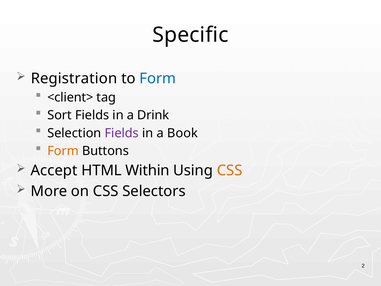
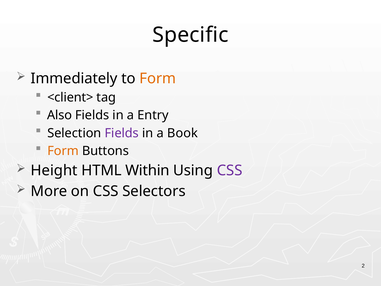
Registration: Registration -> Immediately
Form at (158, 79) colour: blue -> orange
Sort: Sort -> Also
Drink: Drink -> Entry
Accept: Accept -> Height
CSS at (230, 170) colour: orange -> purple
